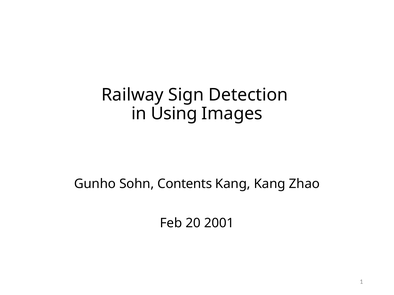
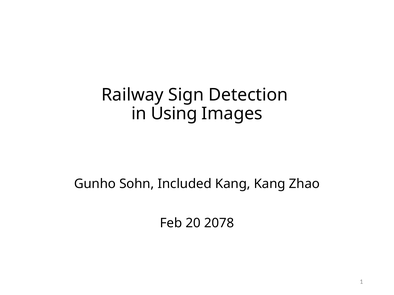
Contents: Contents -> Included
2001: 2001 -> 2078
